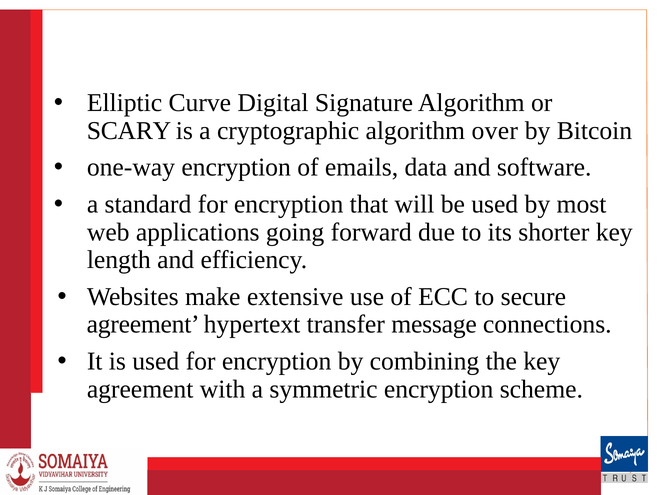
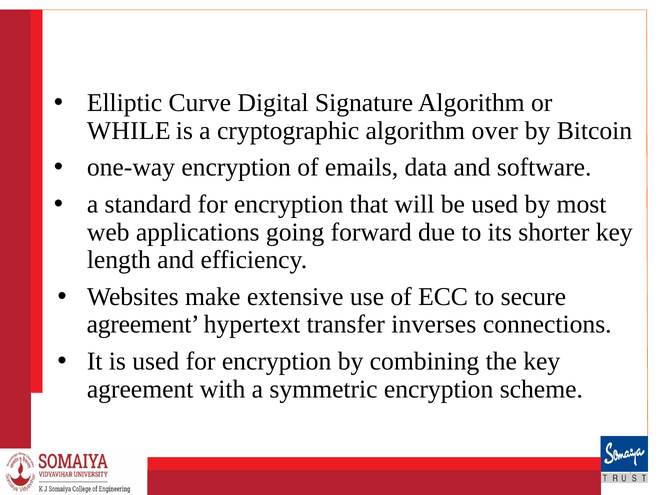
SCARY: SCARY -> WHILE
message: message -> inverses
